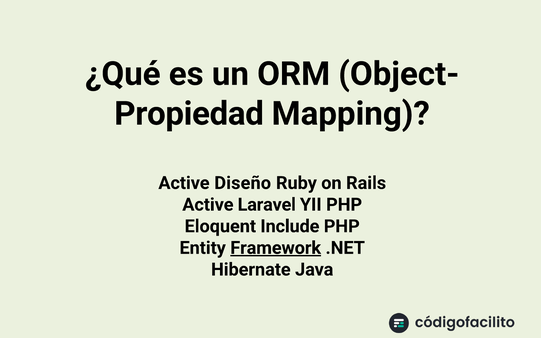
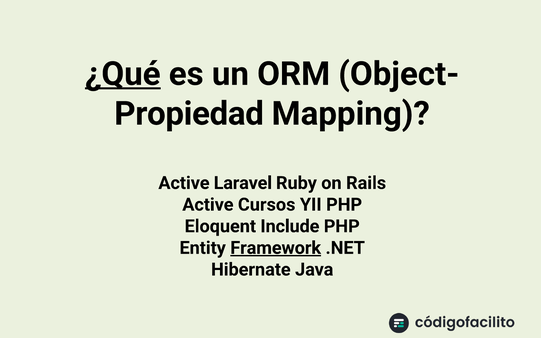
¿Qué underline: none -> present
Diseño: Diseño -> Laravel
Laravel: Laravel -> Cursos
